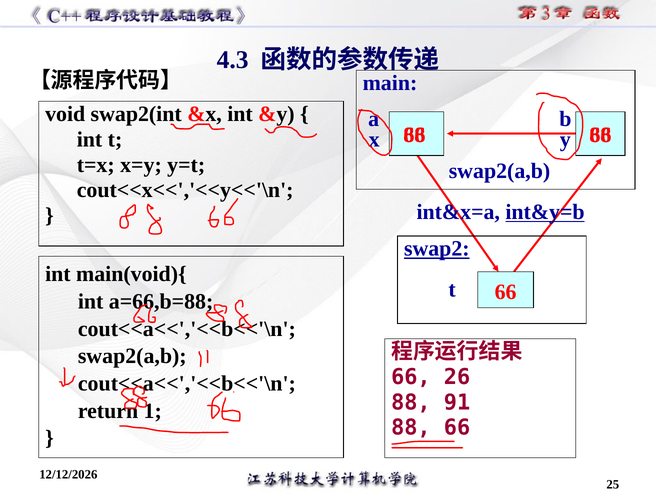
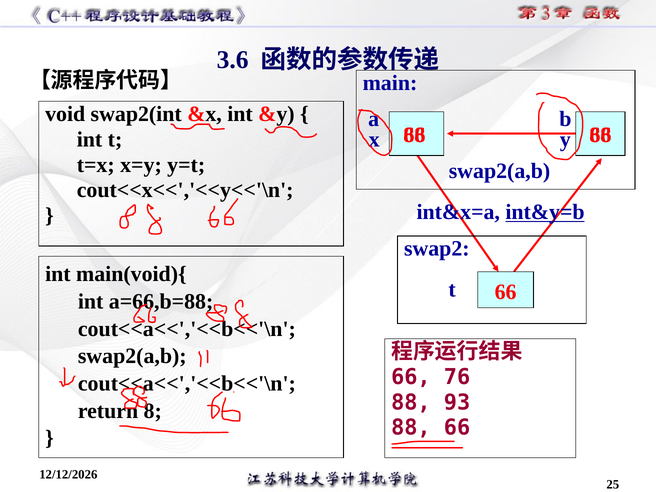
4.3: 4.3 -> 3.6
swap2 underline: present -> none
26: 26 -> 76
91: 91 -> 93
1: 1 -> 8
